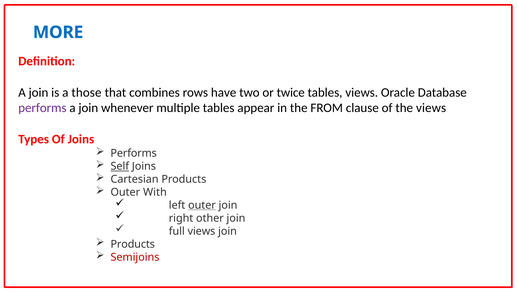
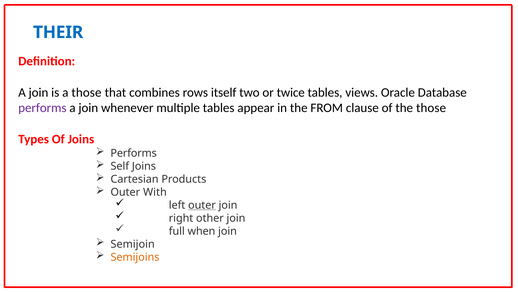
MORE: MORE -> THEIR
have: have -> itself
the views: views -> those
Self underline: present -> none
full views: views -> when
Products at (133, 244): Products -> Semijoin
Semijoins colour: red -> orange
